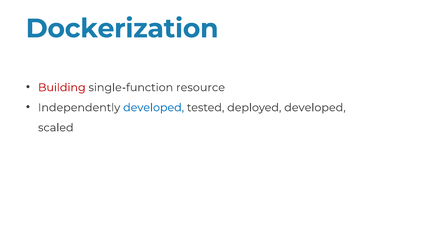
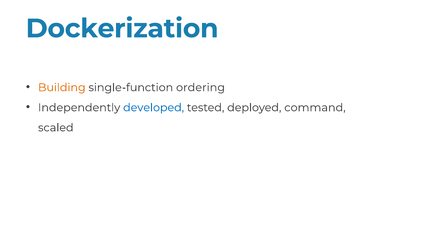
Building colour: red -> orange
resource: resource -> ordering
deployed developed: developed -> command
